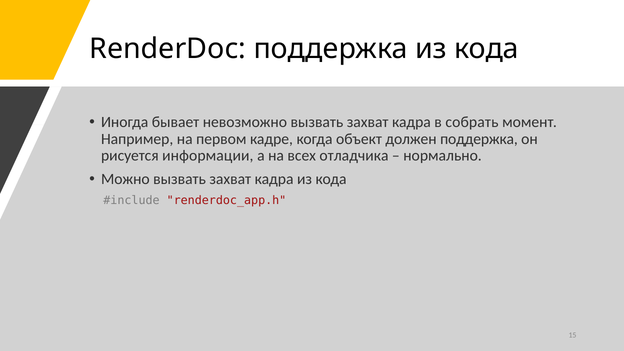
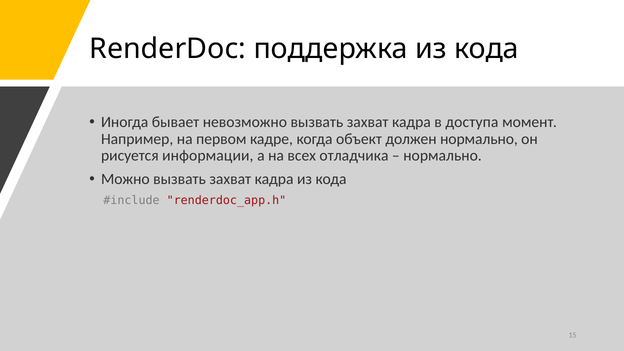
собрать: собрать -> доступа
должен поддержка: поддержка -> нормально
